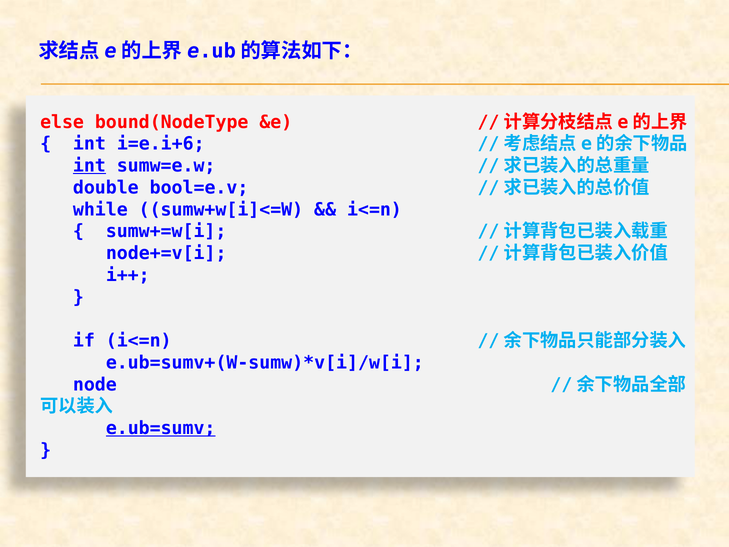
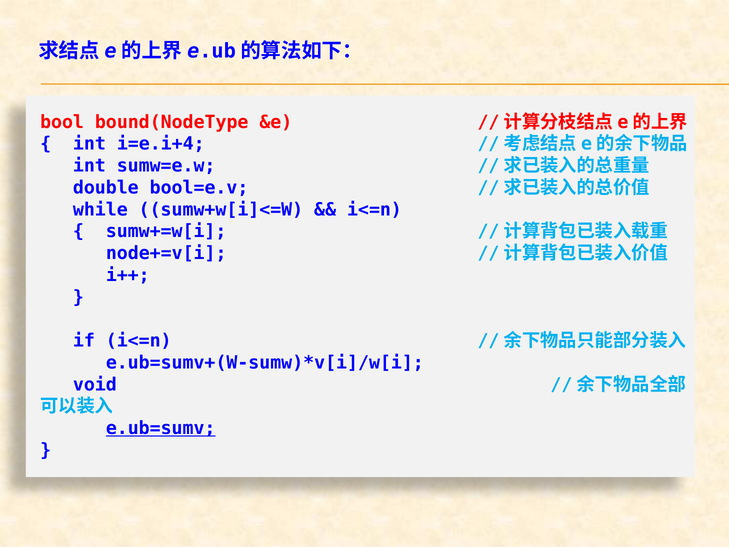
else: else -> bool
i=e.i+6: i=e.i+6 -> i=e.i+4
int at (89, 166) underline: present -> none
node: node -> void
